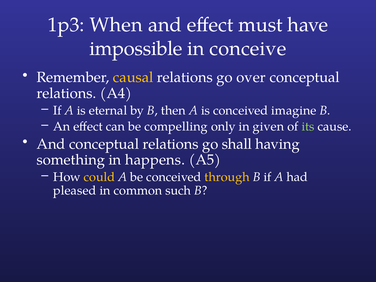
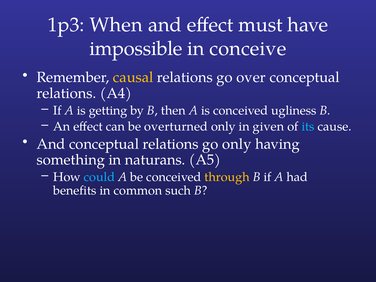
eternal: eternal -> getting
imagine: imagine -> ugliness
compelling: compelling -> overturned
its colour: light green -> light blue
go shall: shall -> only
happens: happens -> naturans
could colour: yellow -> light blue
pleased: pleased -> benefits
